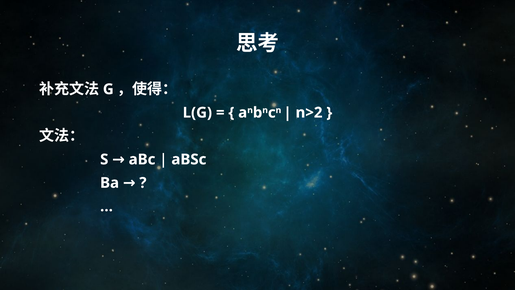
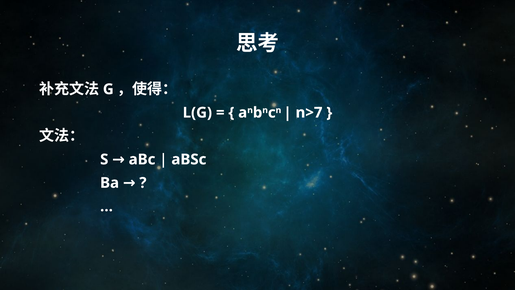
n>2: n>2 -> n>7
